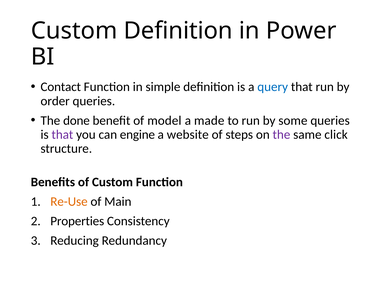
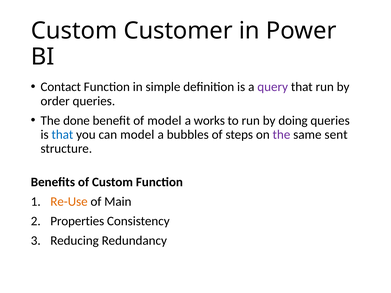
Custom Definition: Definition -> Customer
query colour: blue -> purple
made: made -> works
some: some -> doing
that at (62, 135) colour: purple -> blue
can engine: engine -> model
website: website -> bubbles
click: click -> sent
